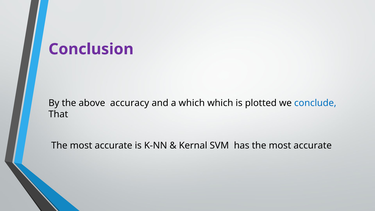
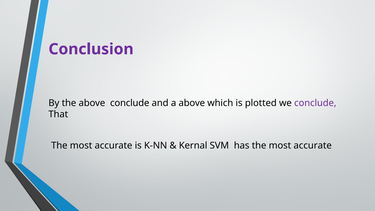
above accuracy: accuracy -> conclude
a which: which -> above
conclude at (315, 103) colour: blue -> purple
